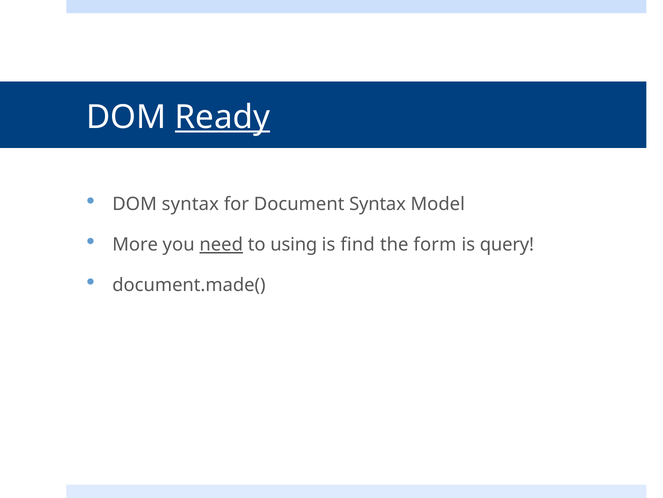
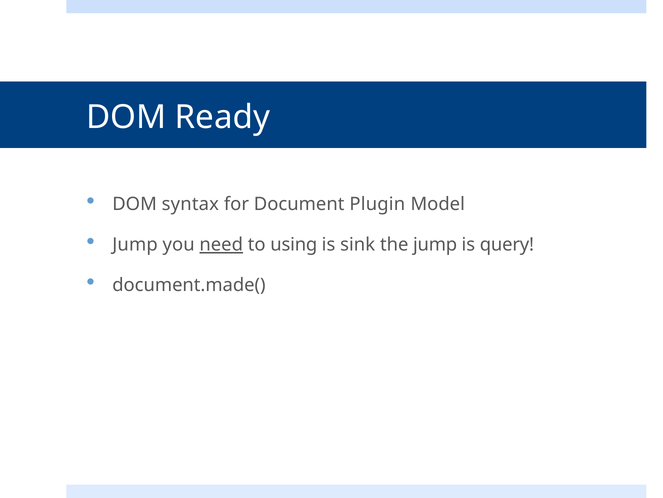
Ready underline: present -> none
Document Syntax: Syntax -> Plugin
More at (135, 244): More -> Jump
find: find -> sink
the form: form -> jump
